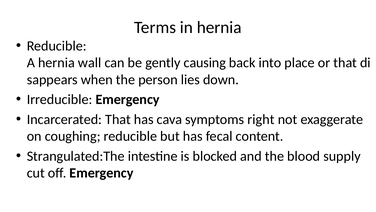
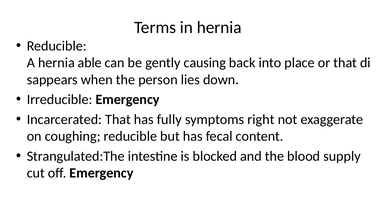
wall: wall -> able
cava: cava -> fully
